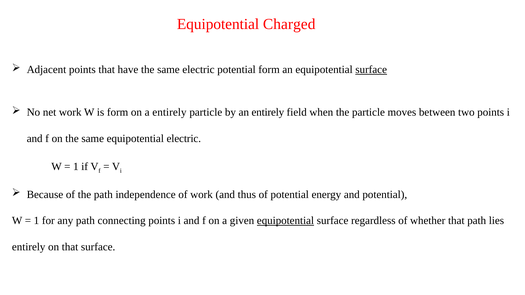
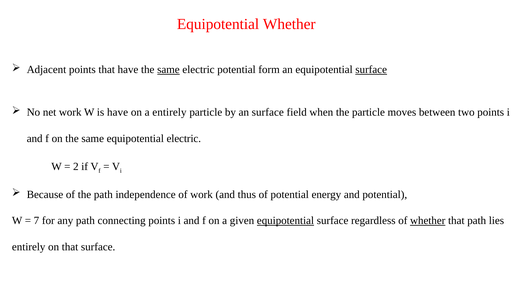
Equipotential Charged: Charged -> Whether
same at (168, 70) underline: none -> present
is form: form -> have
an entirely: entirely -> surface
1 at (76, 167): 1 -> 2
1 at (36, 221): 1 -> 7
whether at (428, 221) underline: none -> present
